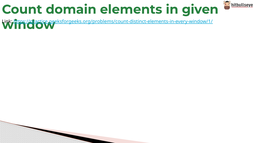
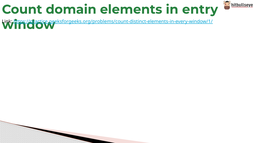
given: given -> entry
